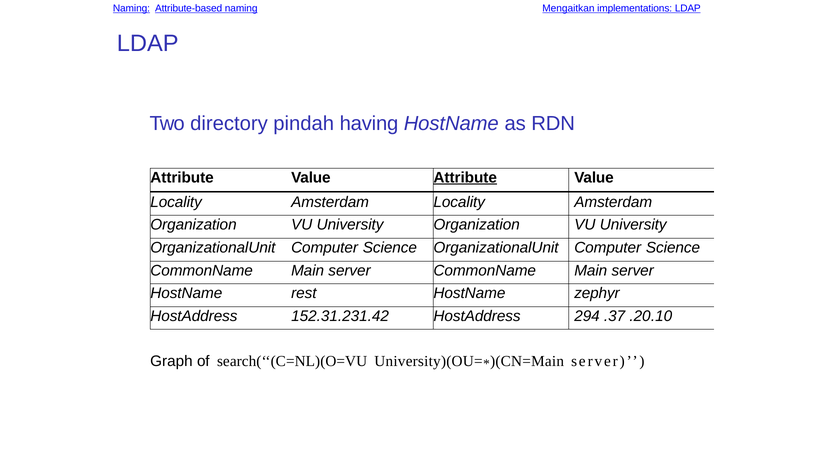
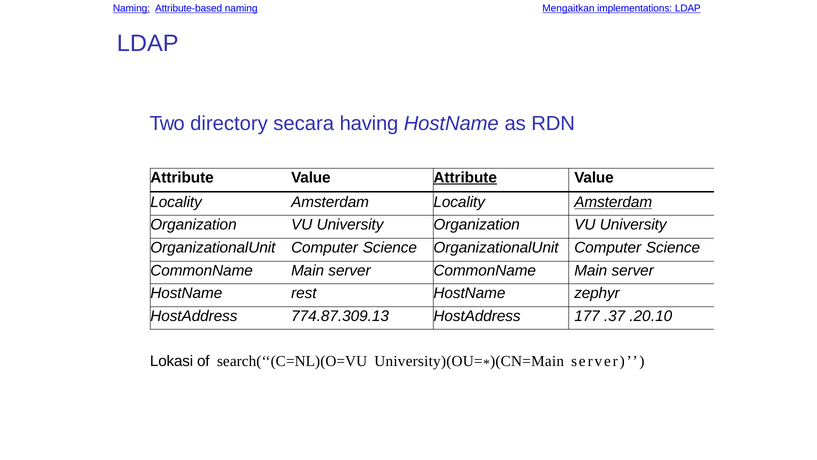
pindah: pindah -> secara
Amsterdam at (613, 202) underline: none -> present
152.31.231.42: 152.31.231.42 -> 774.87.309.13
294: 294 -> 177
Graph: Graph -> Lokasi
